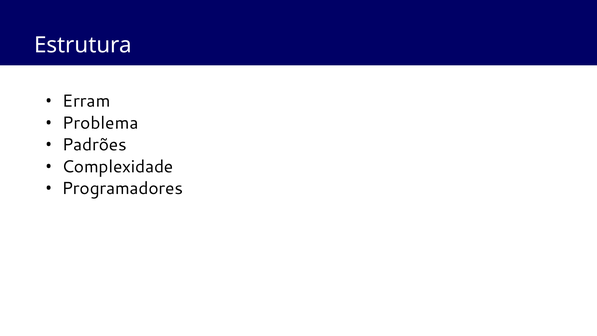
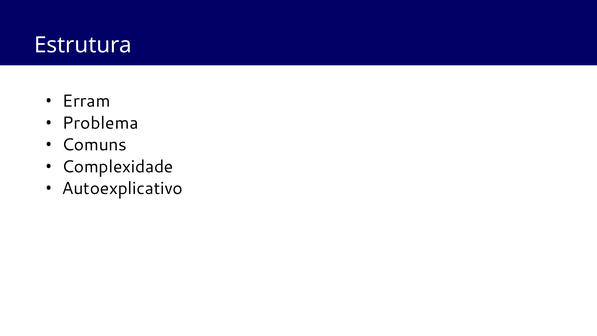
Padrões: Padrões -> Comuns
Programadores: Programadores -> Autoexplicativo
